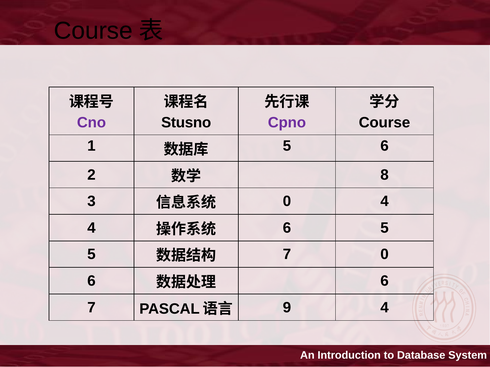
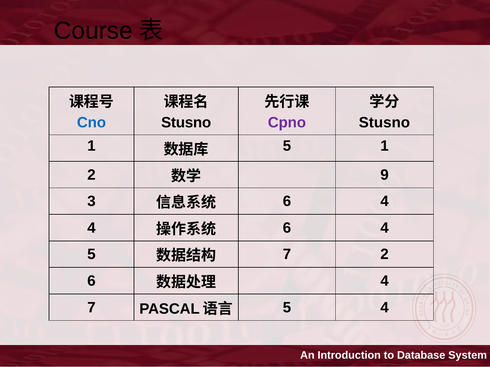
Cno colour: purple -> blue
Course at (384, 123): Course -> Stusno
5 6: 6 -> 1
8: 8 -> 9
0 at (287, 202): 0 -> 6
5 at (385, 228): 5 -> 4
7 0: 0 -> 2
6 at (385, 281): 6 -> 4
9 at (287, 308): 9 -> 5
